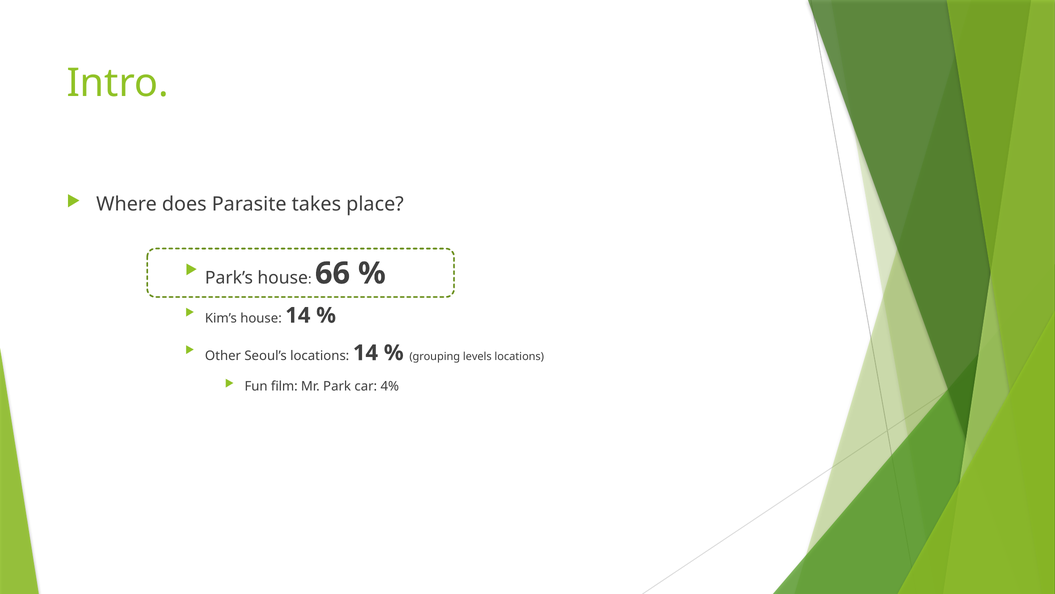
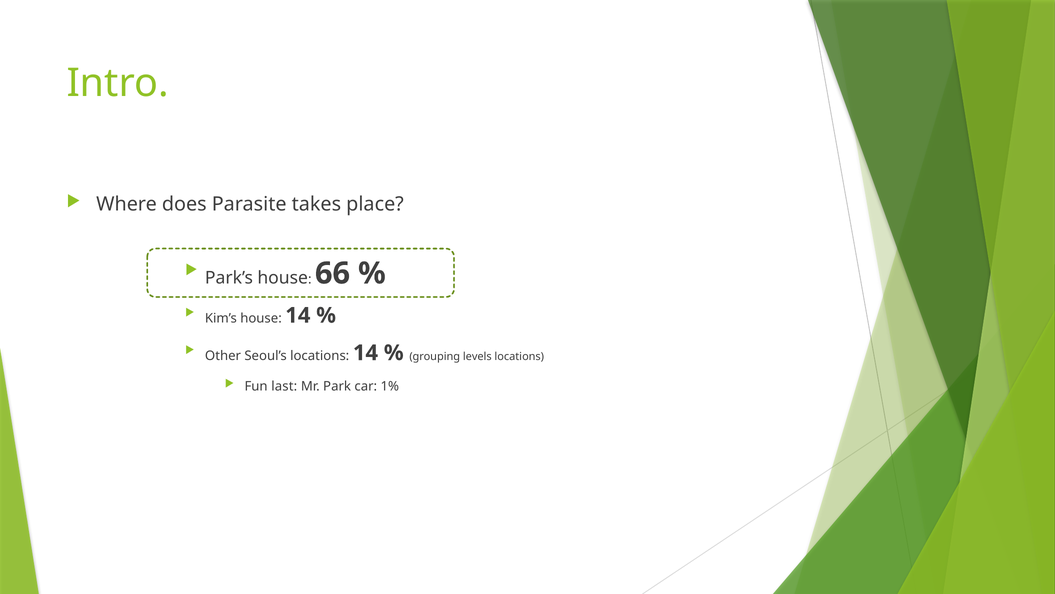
film: film -> last
4%: 4% -> 1%
